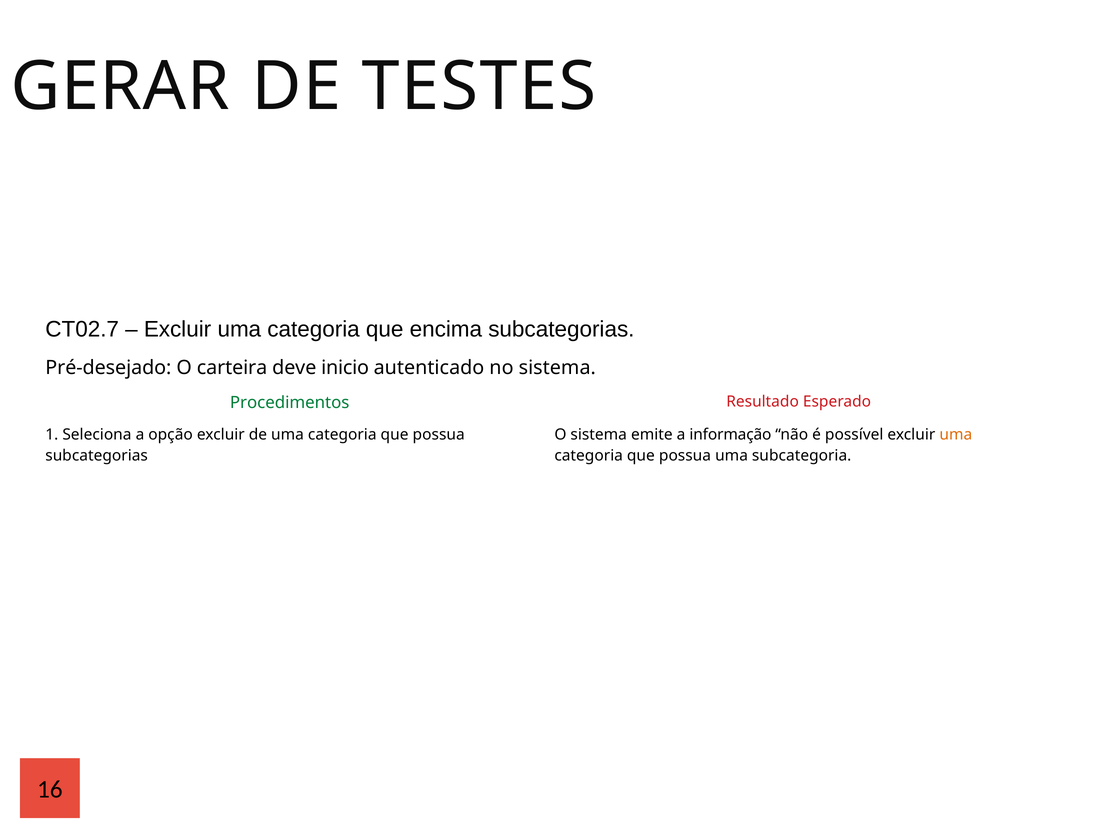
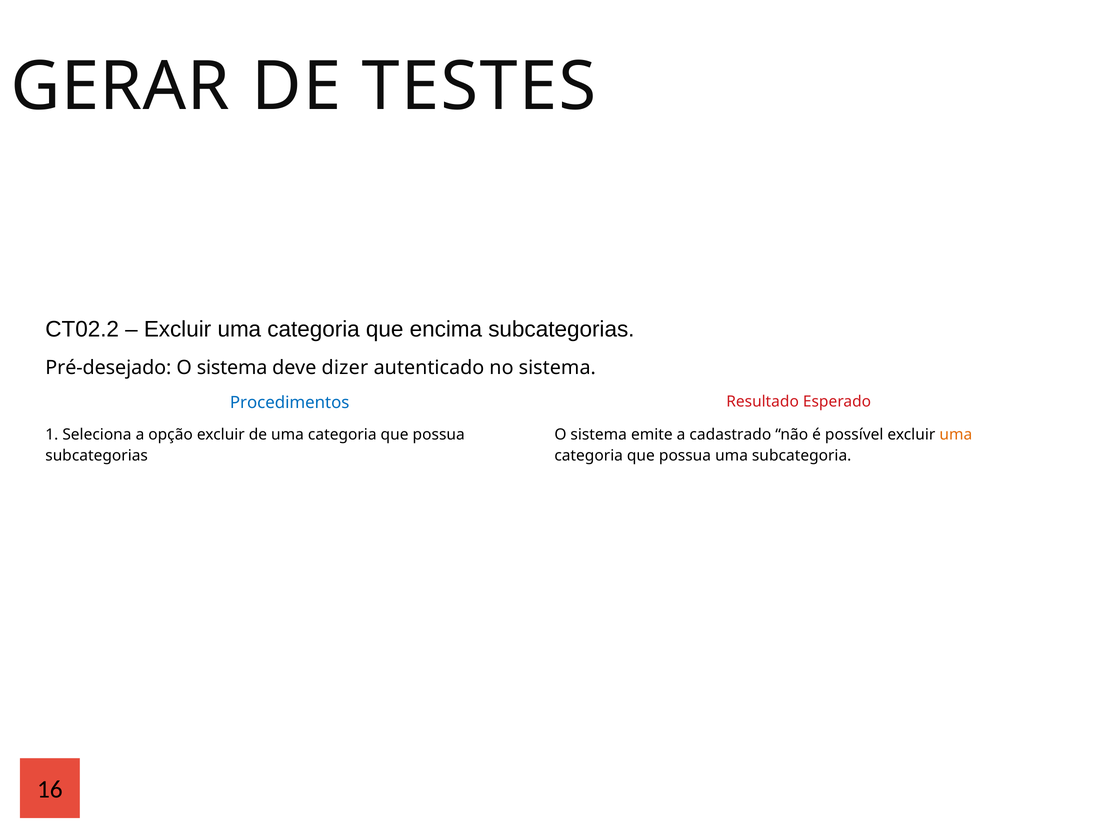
CT02.7: CT02.7 -> CT02.2
carteira at (232, 368): carteira -> sistema
inicio: inicio -> dizer
Procedimentos colour: green -> blue
informação: informação -> cadastrado
